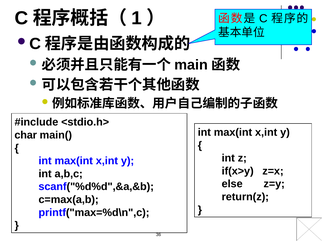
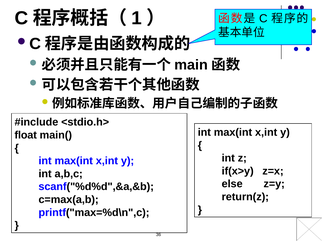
char: char -> float
